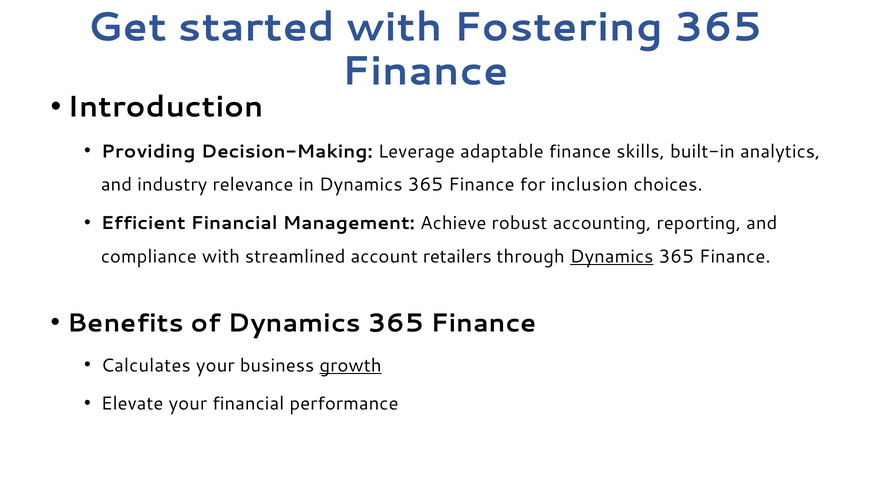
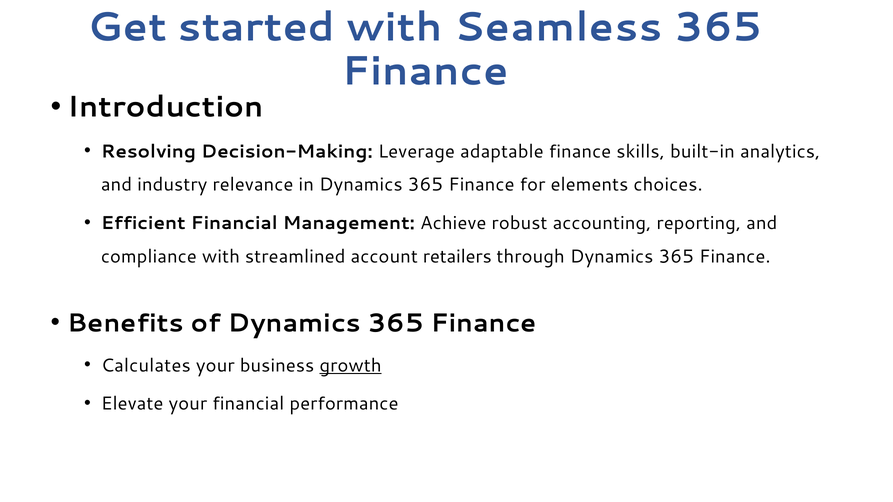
Fostering: Fostering -> Seamless
Providing: Providing -> Resolving
inclusion: inclusion -> elements
Dynamics at (612, 257) underline: present -> none
